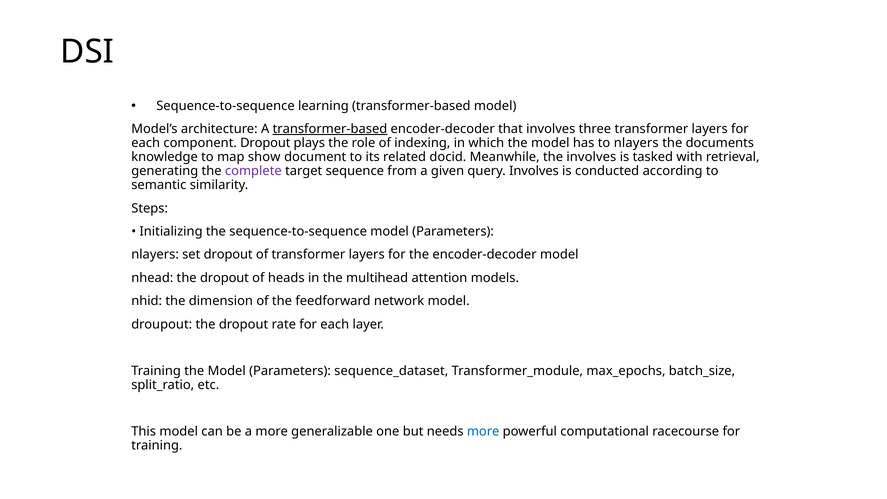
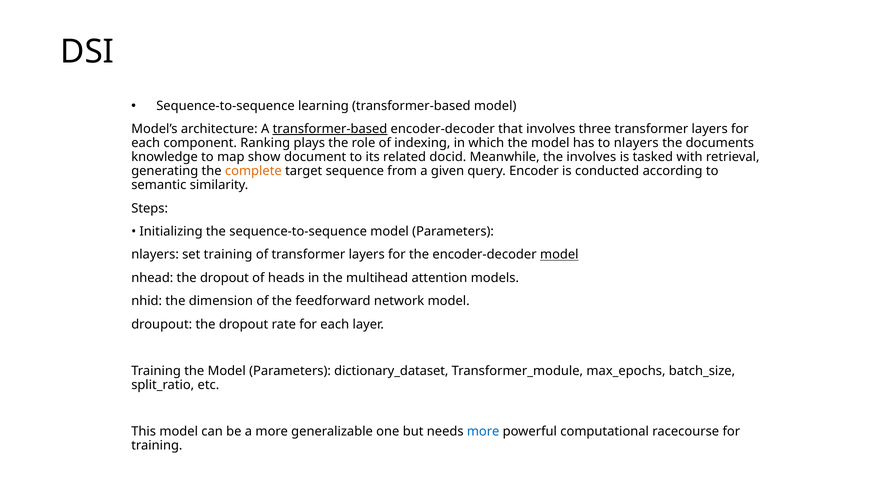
component Dropout: Dropout -> Ranking
complete colour: purple -> orange
query Involves: Involves -> Encoder
set dropout: dropout -> training
model at (559, 255) underline: none -> present
sequence_dataset: sequence_dataset -> dictionary_dataset
